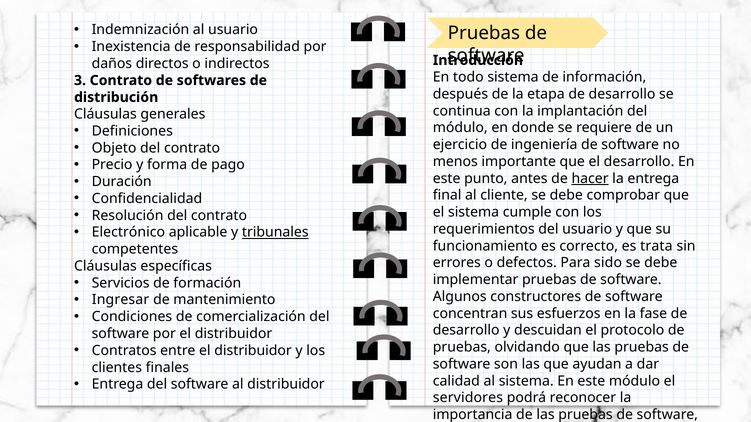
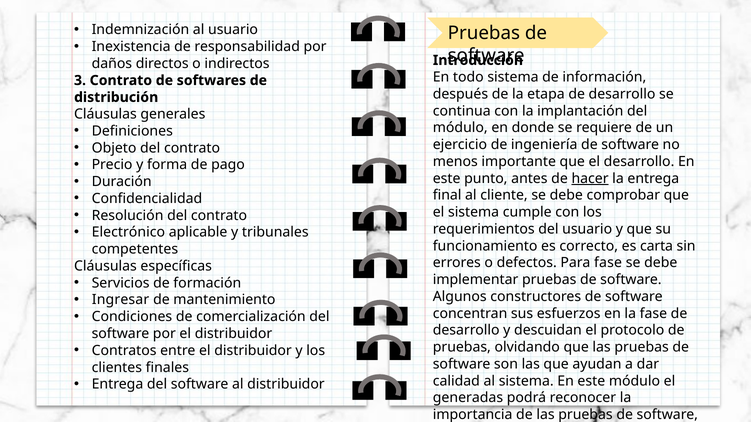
tribunales underline: present -> none
trata: trata -> carta
Para sido: sido -> fase
servidores: servidores -> generadas
